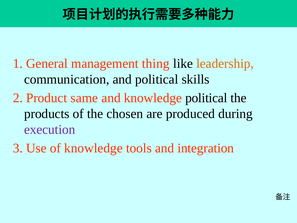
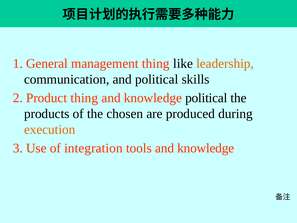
Product same: same -> thing
execution colour: purple -> orange
of knowledge: knowledge -> integration
tools and integration: integration -> knowledge
